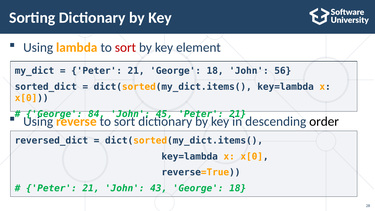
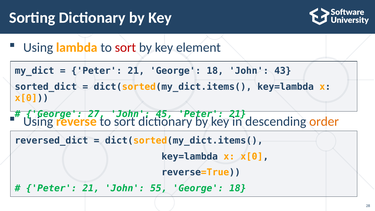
56: 56 -> 43
84: 84 -> 27
order colour: black -> orange
43: 43 -> 55
